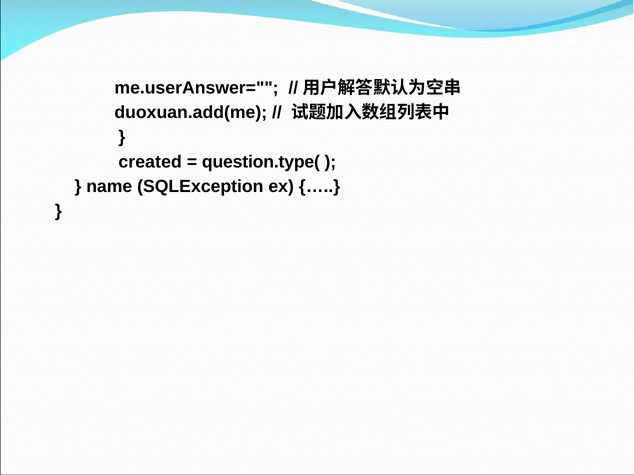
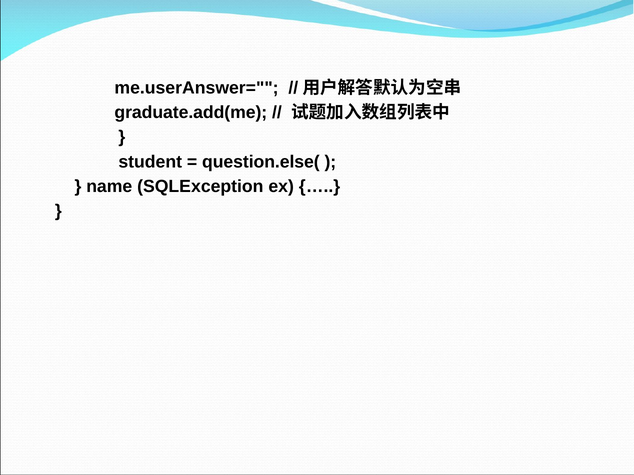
duoxuan.add(me: duoxuan.add(me -> graduate.add(me
created: created -> student
question.type(: question.type( -> question.else(
